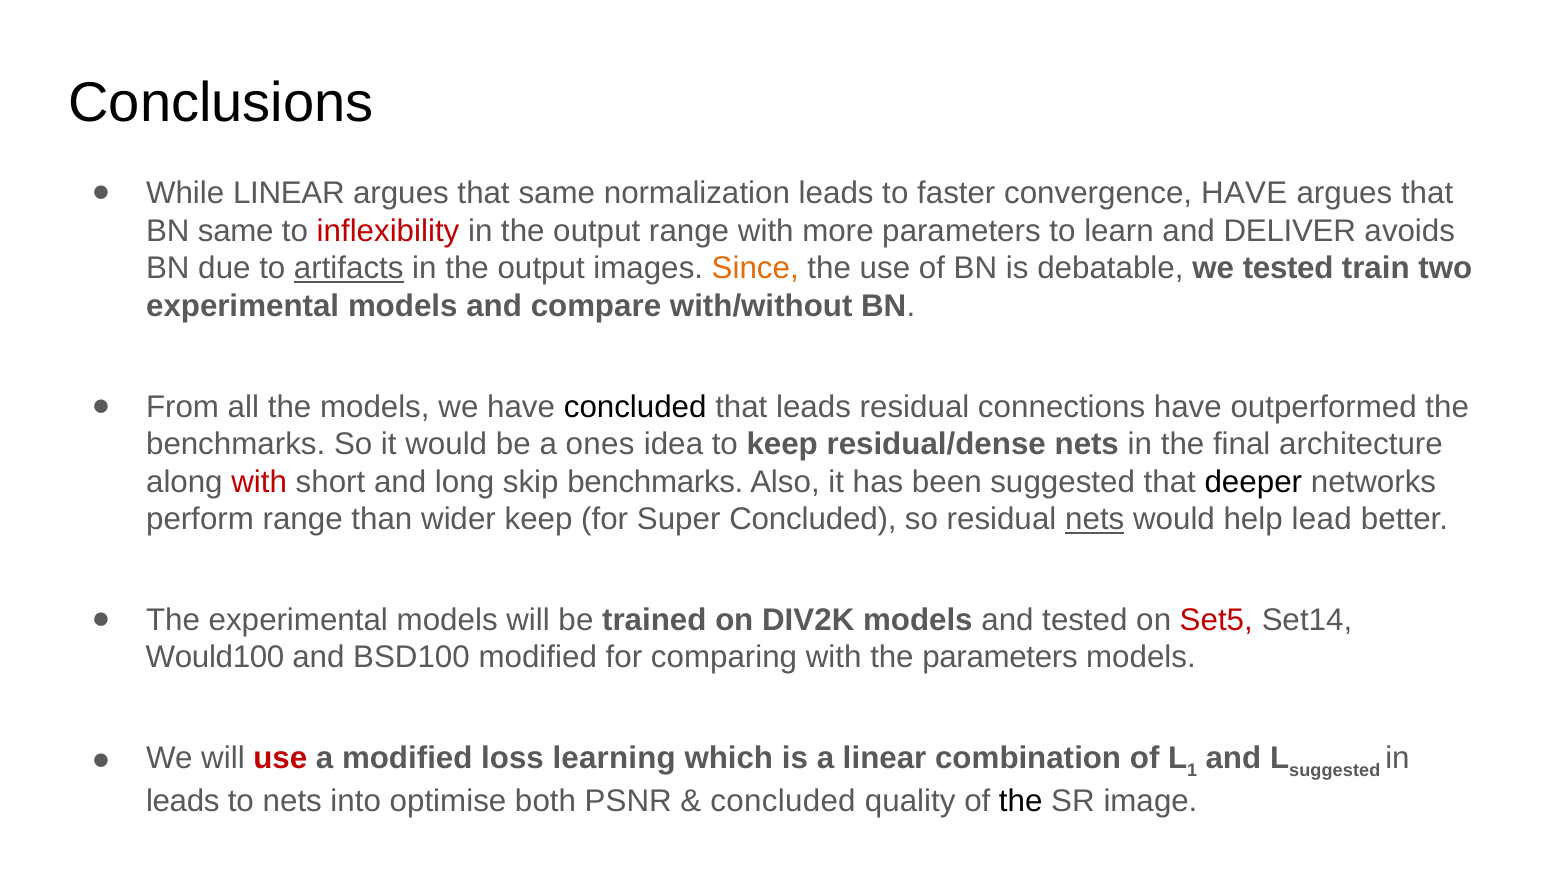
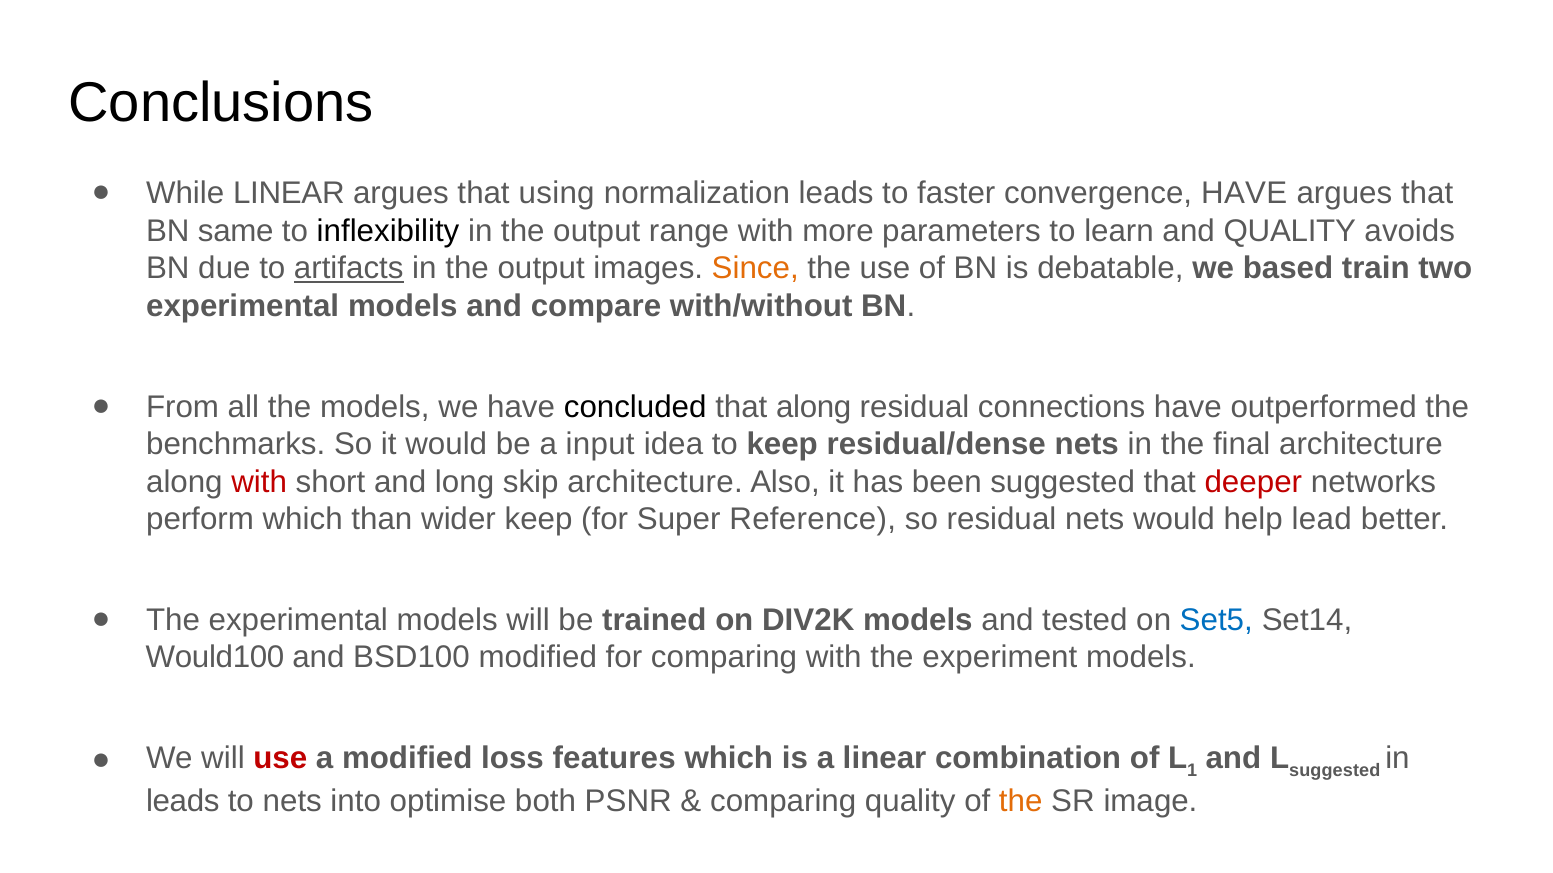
that same: same -> using
inflexibility colour: red -> black
and DELIVER: DELIVER -> QUALITY
we tested: tested -> based
that leads: leads -> along
ones: ones -> input
skip benchmarks: benchmarks -> architecture
deeper colour: black -> red
perform range: range -> which
Super Concluded: Concluded -> Reference
nets at (1095, 520) underline: present -> none
Set5 colour: red -> blue
the parameters: parameters -> experiment
learning: learning -> features
concluded at (783, 802): concluded -> comparing
the at (1021, 802) colour: black -> orange
